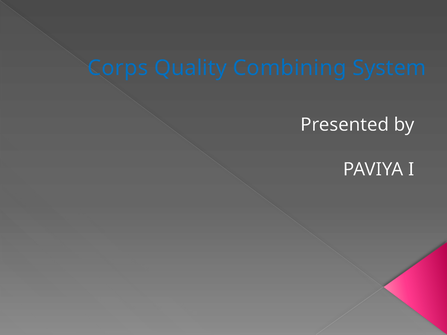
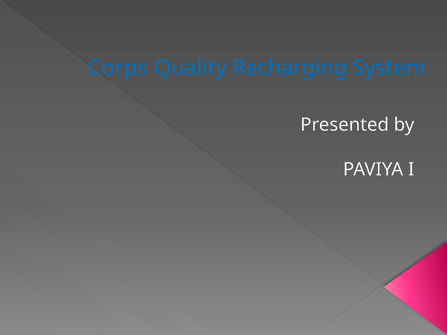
Combining: Combining -> Recharging
